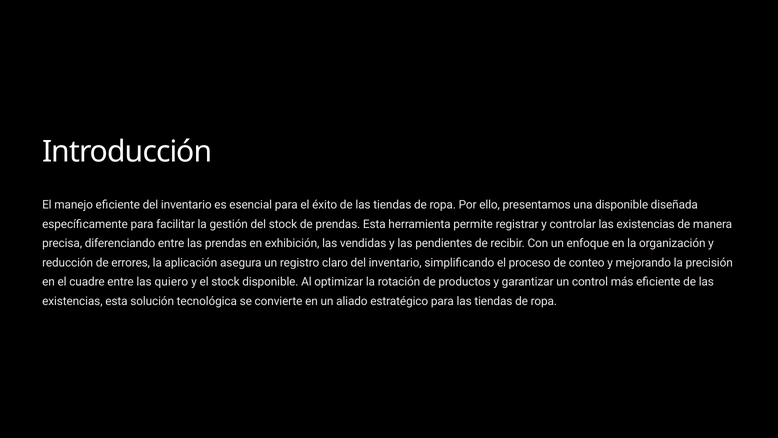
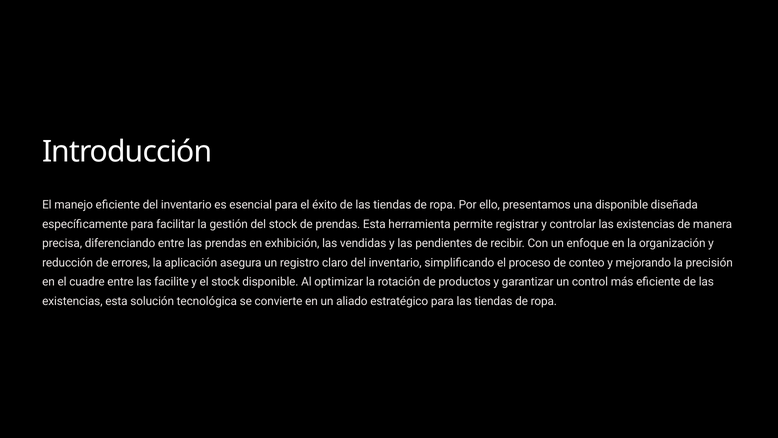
quiero: quiero -> facilite
